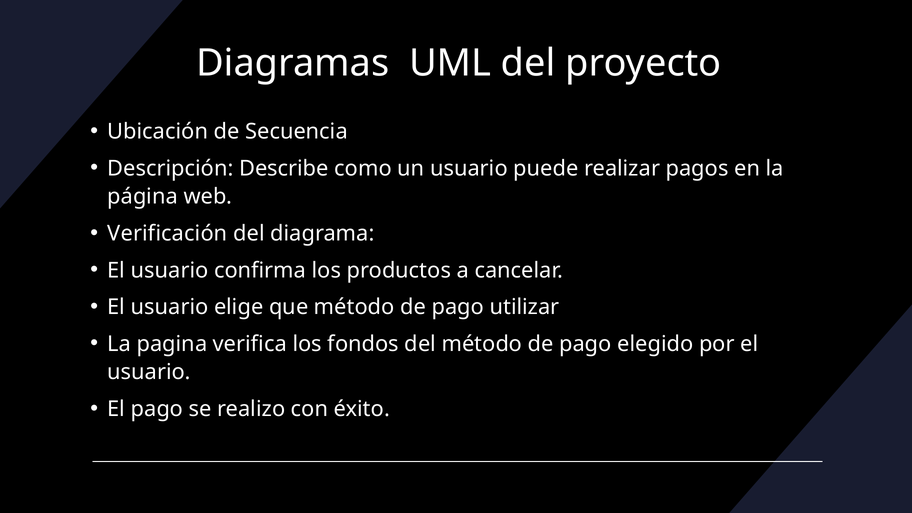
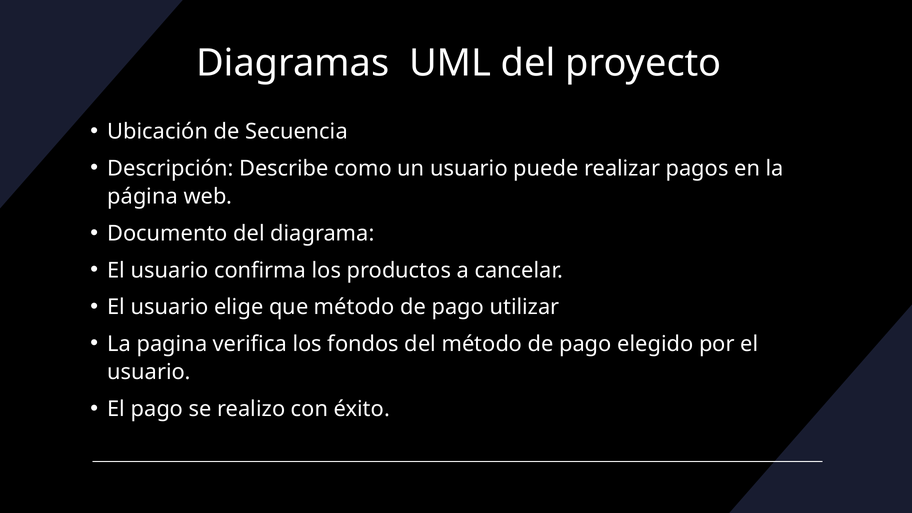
Verificación: Verificación -> Documento
